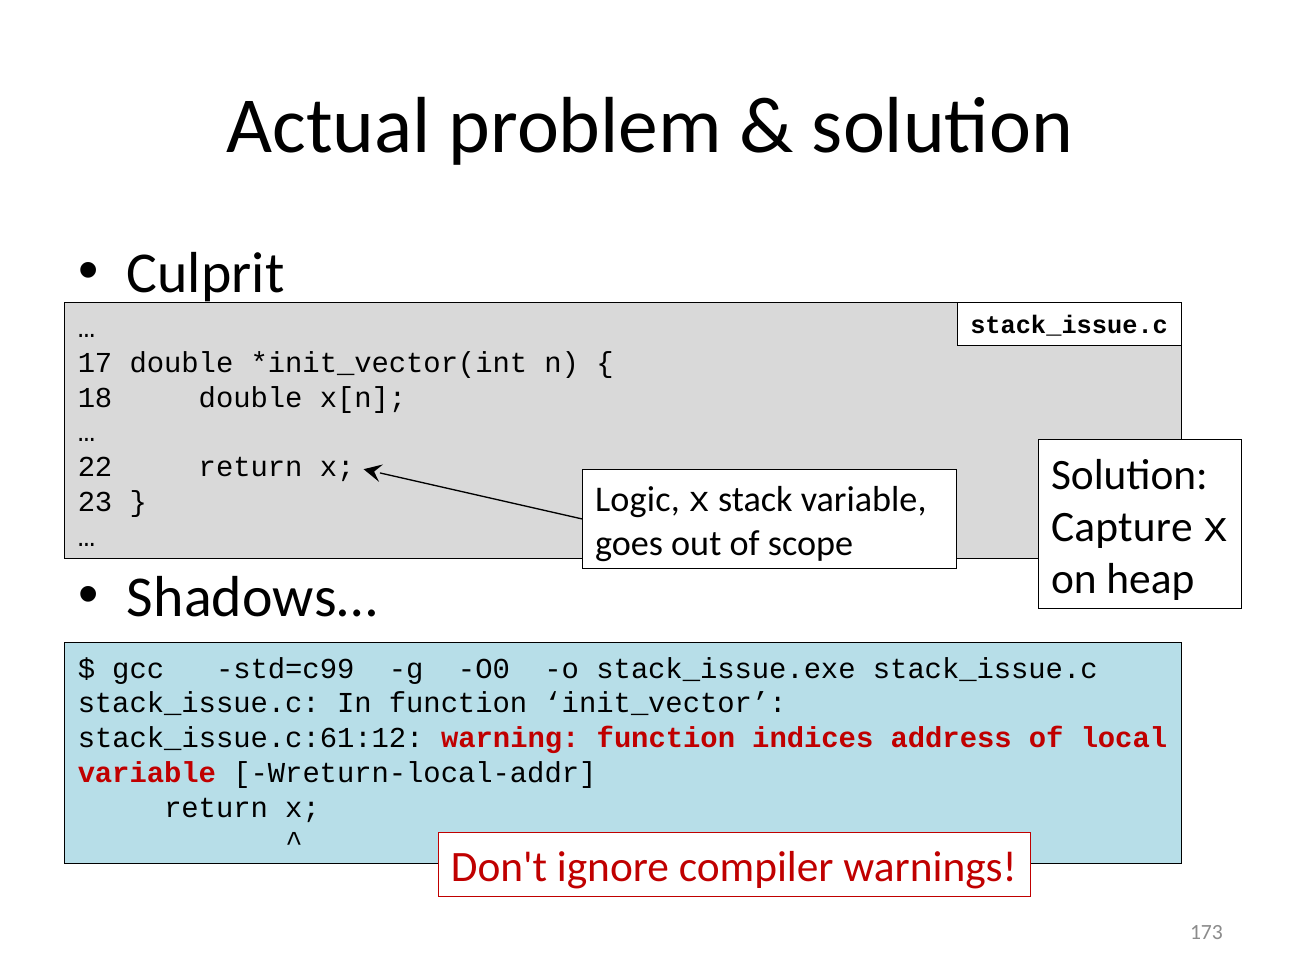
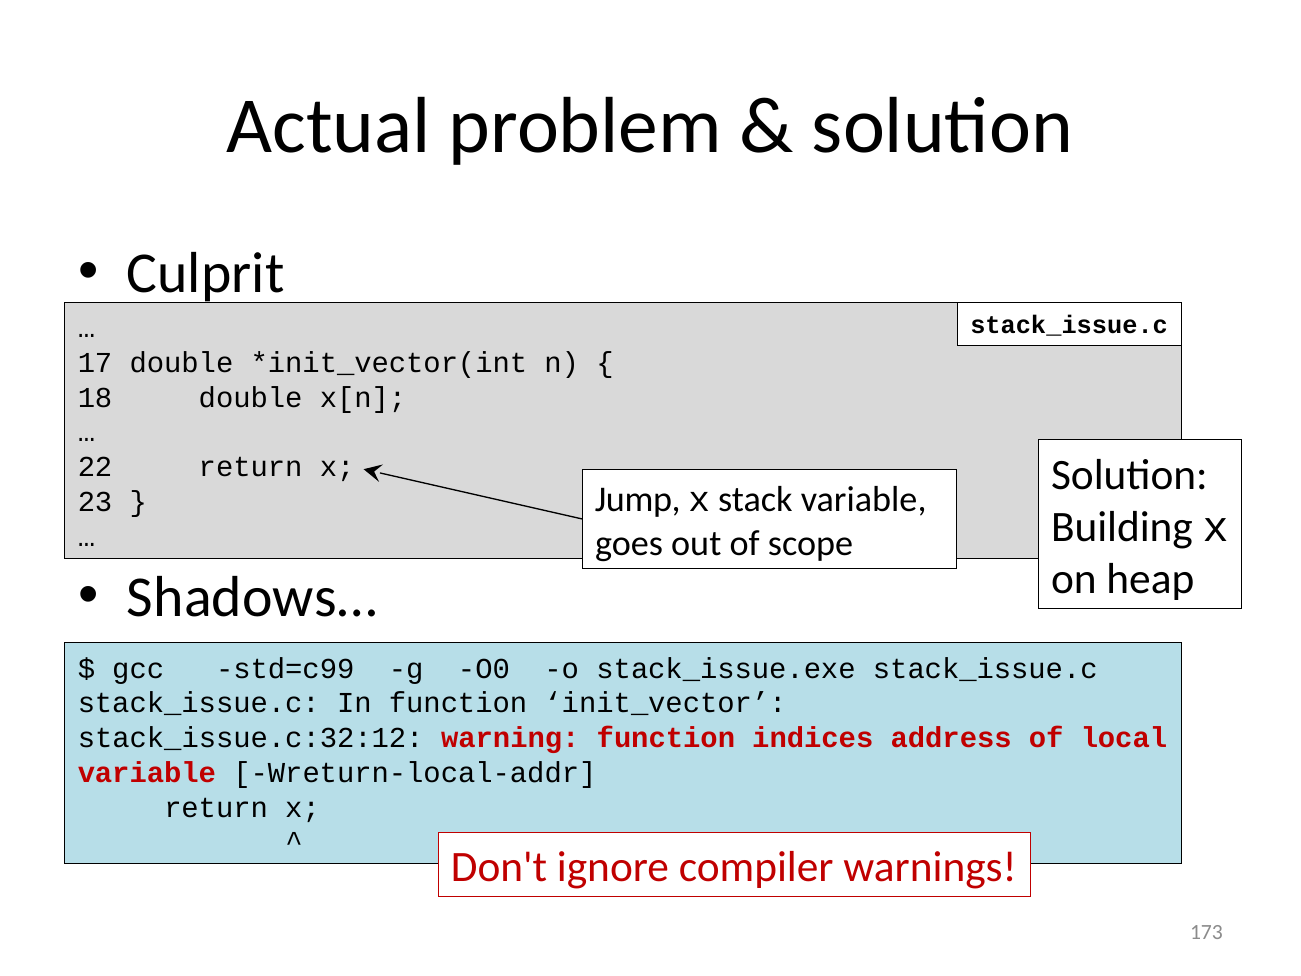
Logic: Logic -> Jump
Capture: Capture -> Building
stack_issue.c:61:12: stack_issue.c:61:12 -> stack_issue.c:32:12
